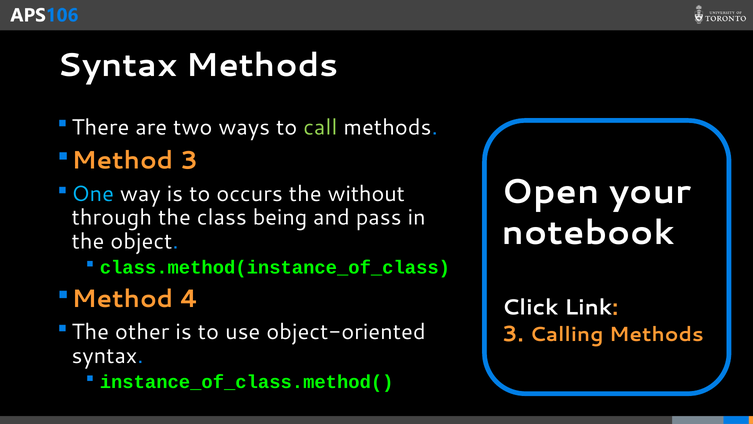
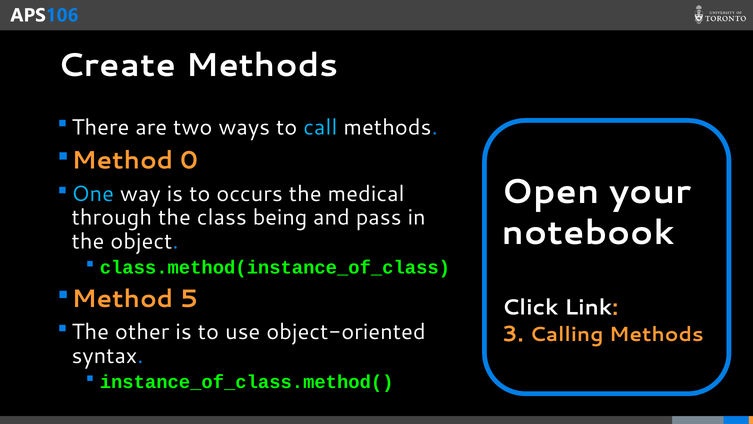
Syntax at (117, 65): Syntax -> Create
call colour: light green -> light blue
Method 3: 3 -> 0
without: without -> medical
4: 4 -> 5
